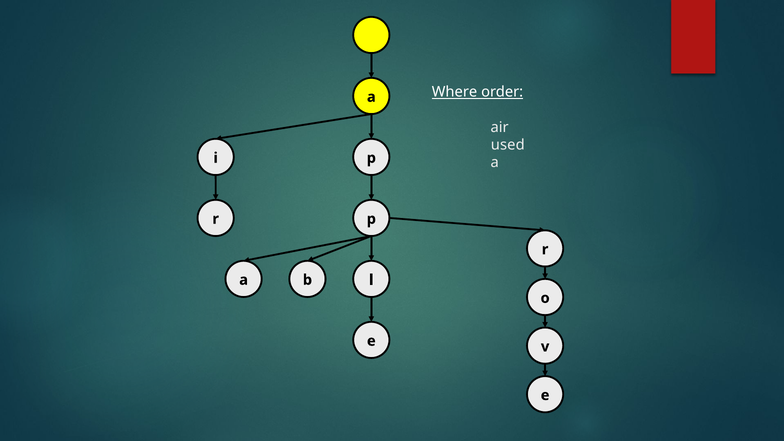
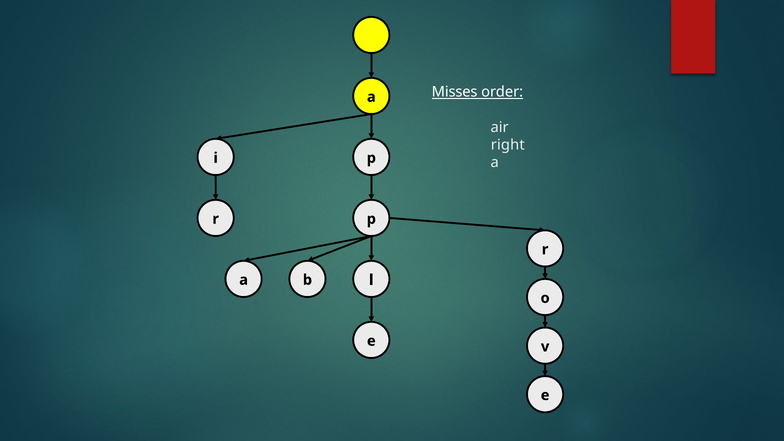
Where: Where -> Misses
used: used -> right
